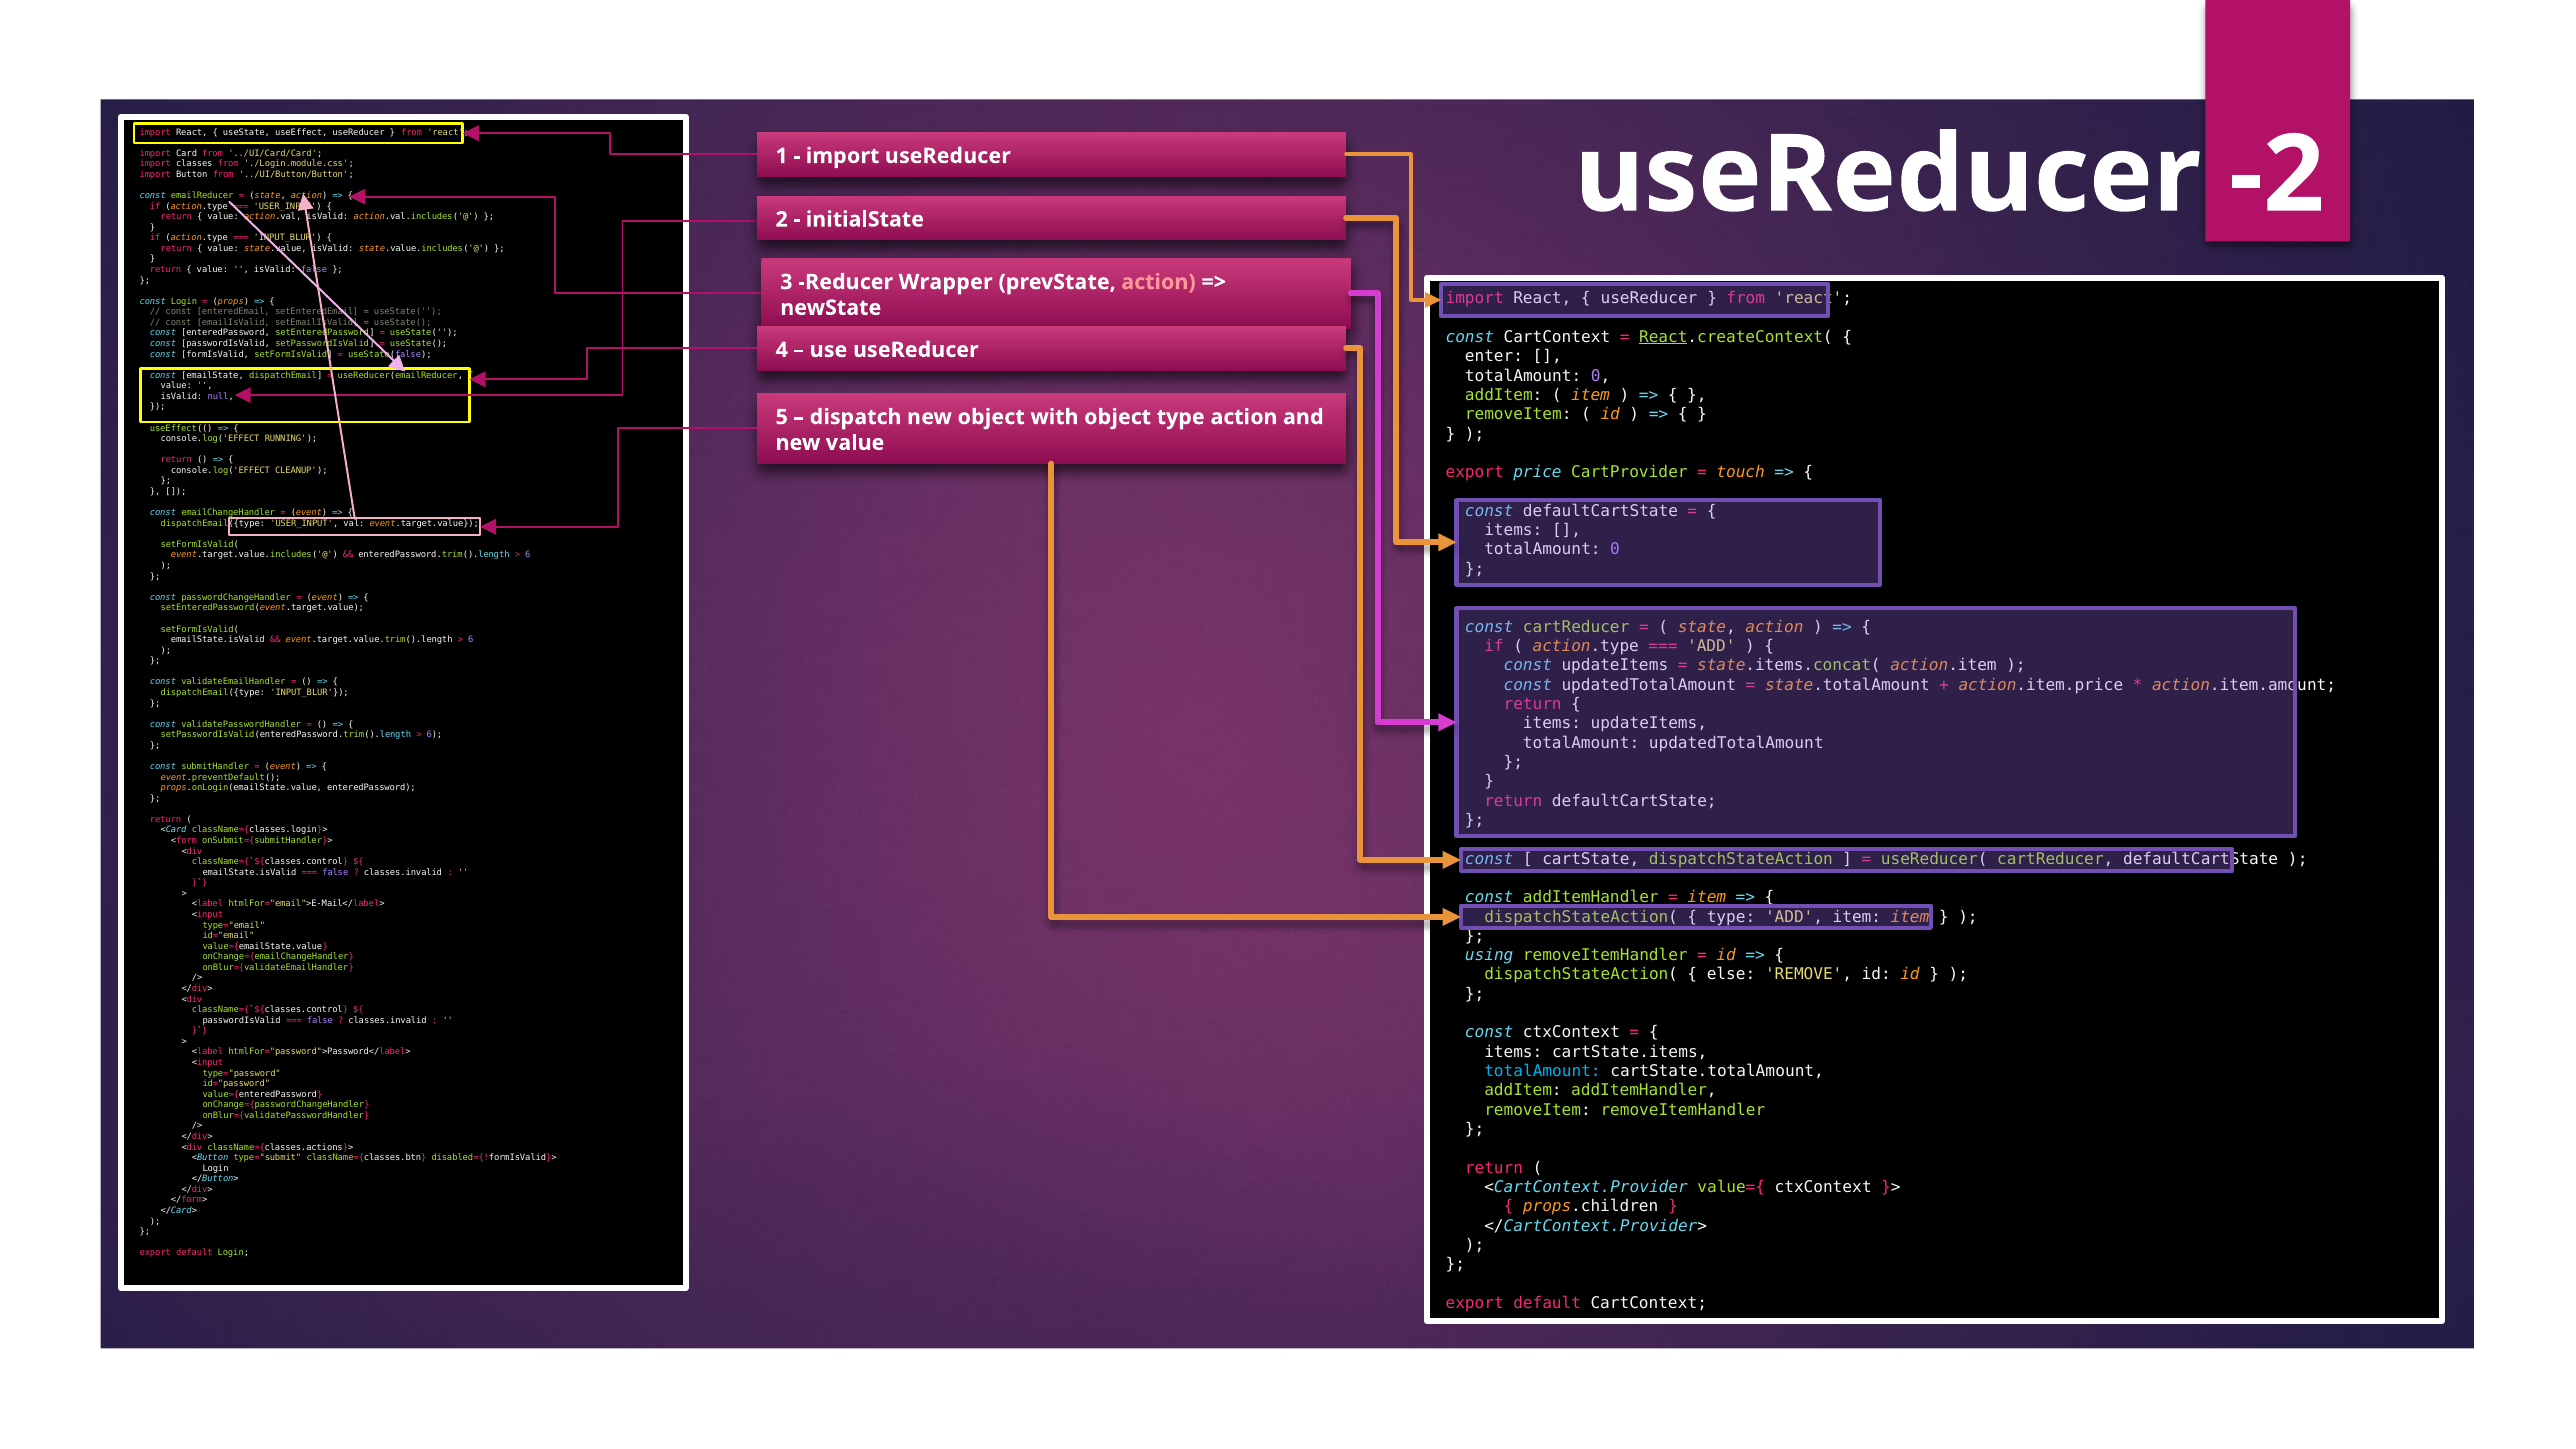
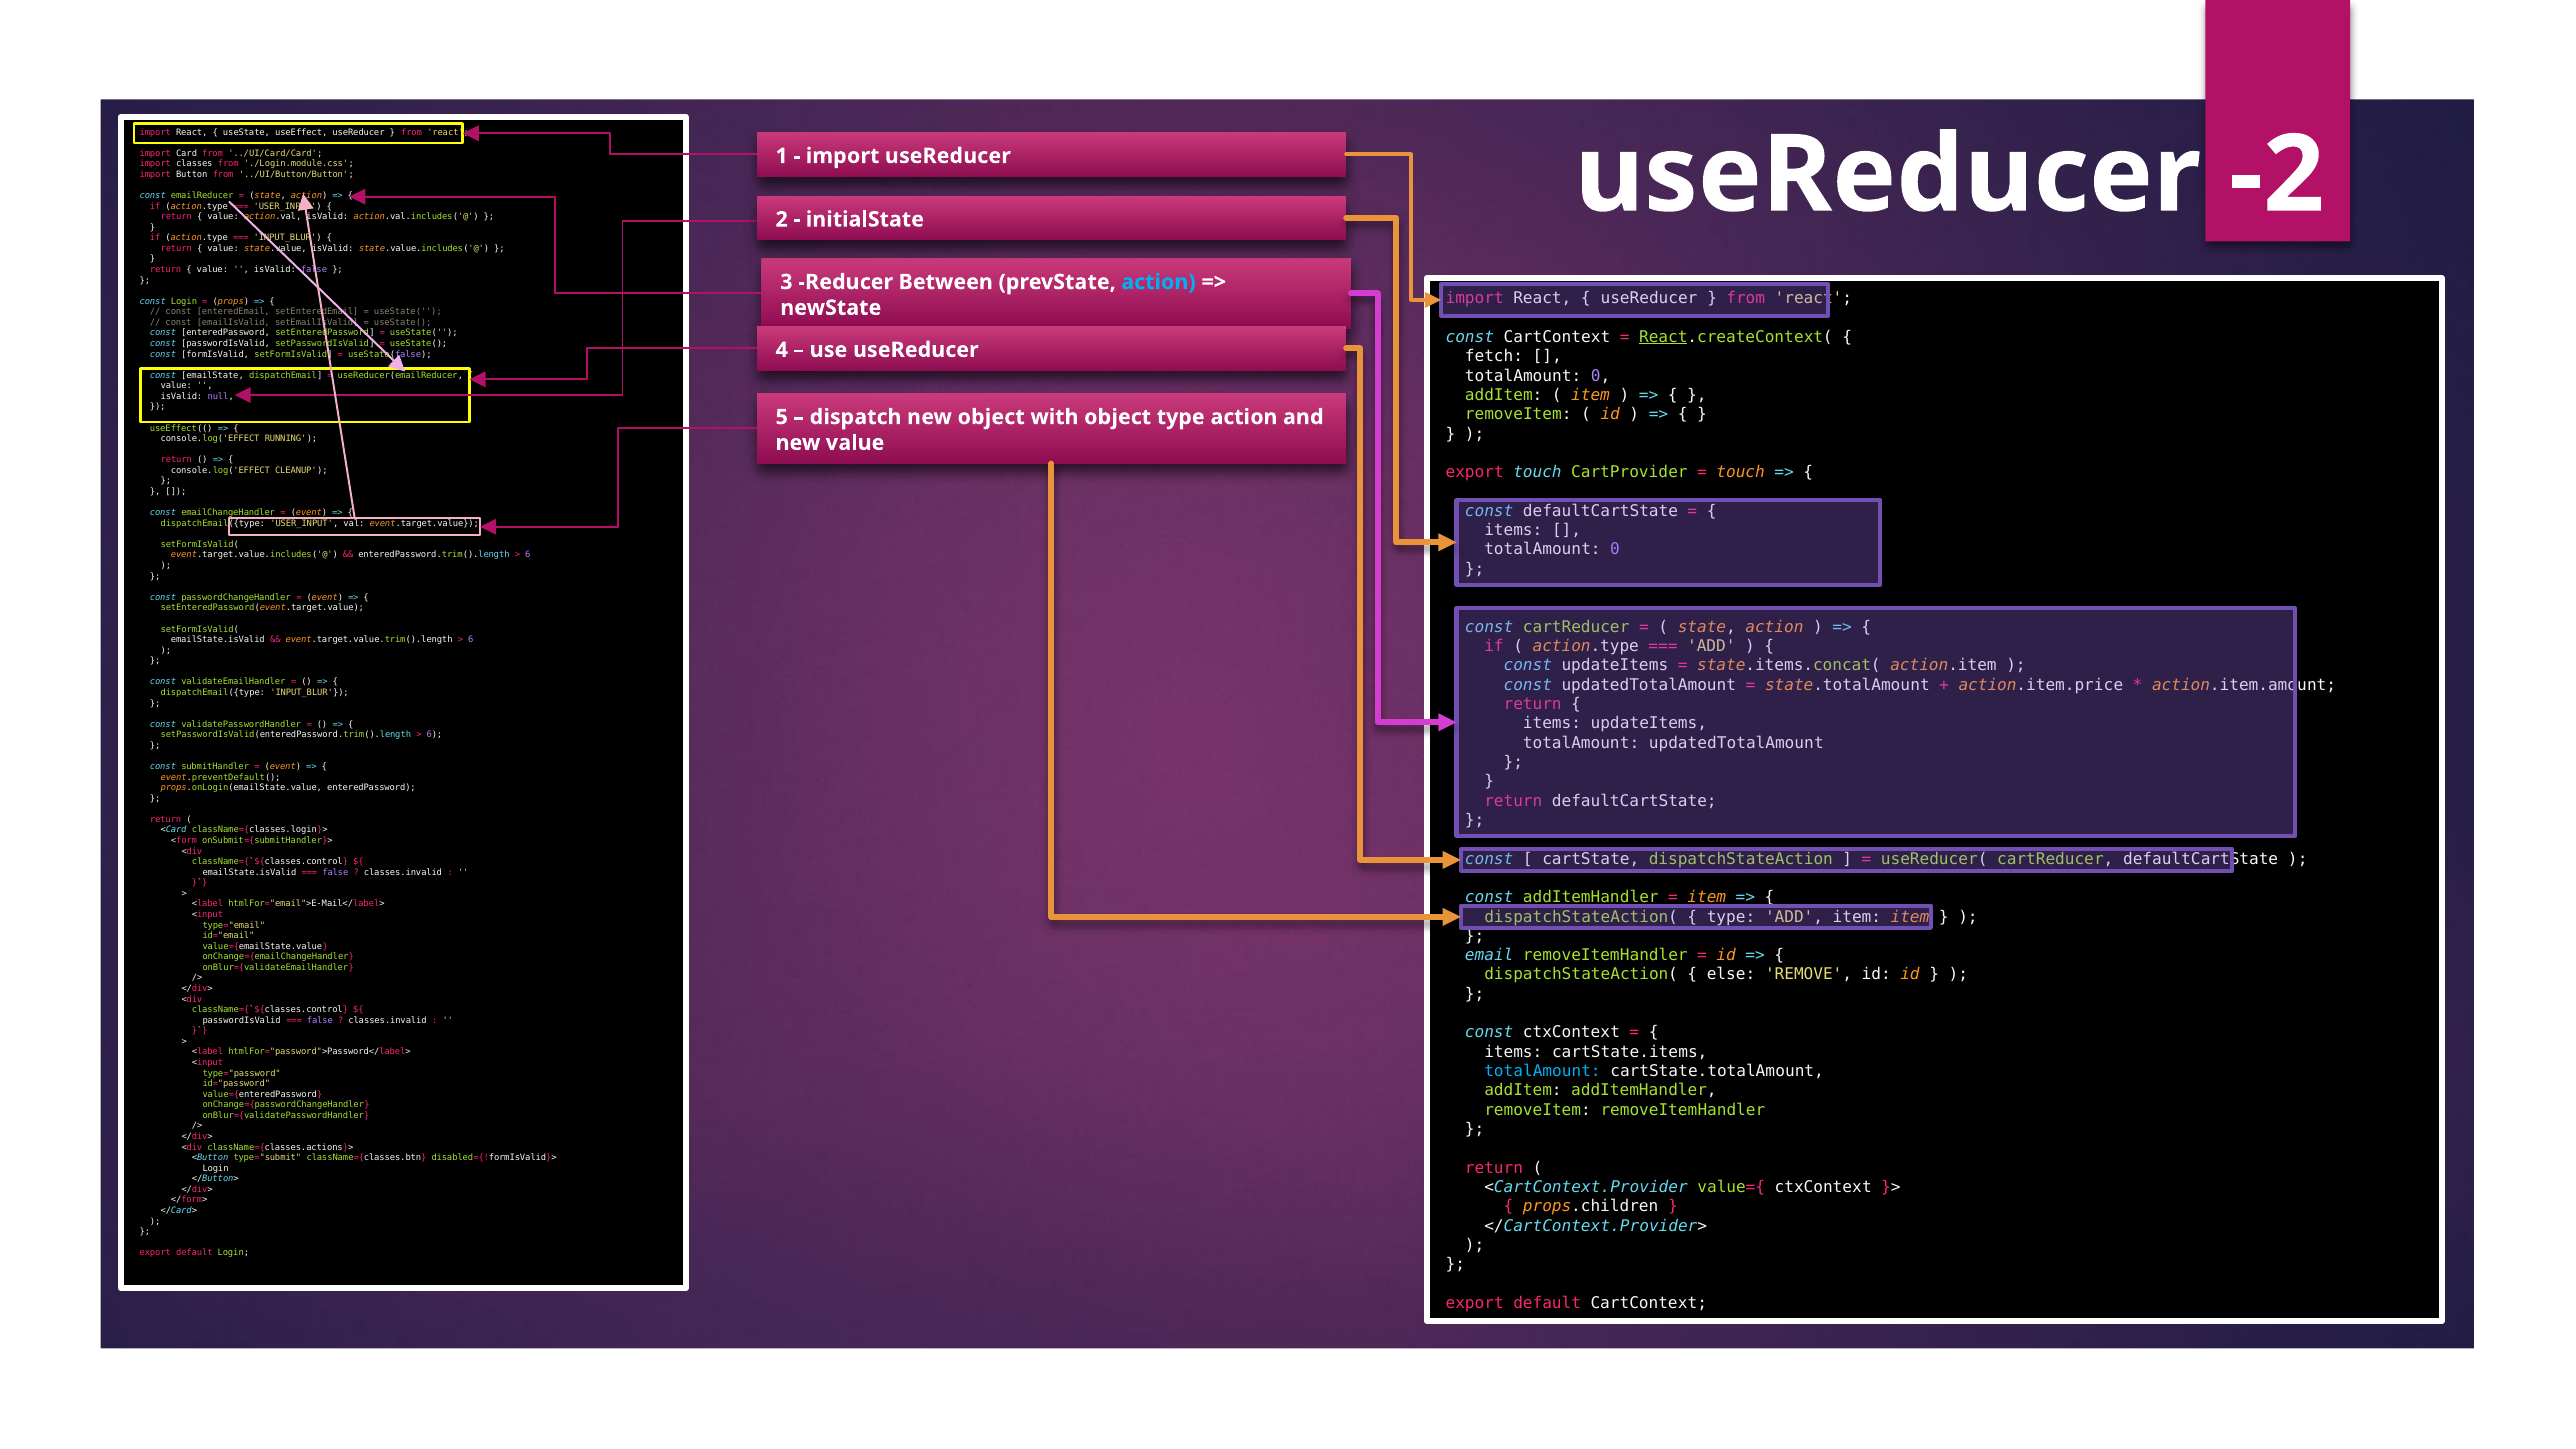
Wrapper: Wrapper -> Between
action at (1158, 282) colour: pink -> light blue
enter: enter -> fetch
price at (1537, 472): price -> touch
using: using -> email
